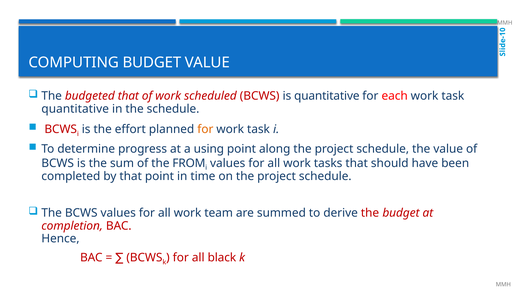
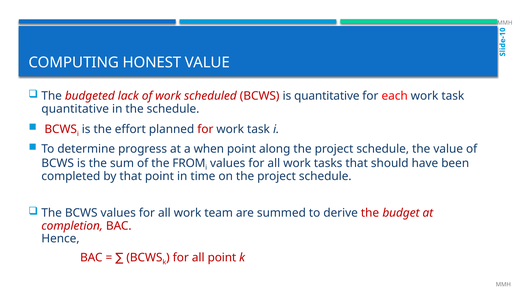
COMPUTING BUDGET: BUDGET -> HONEST
budgeted that: that -> lack
for at (205, 130) colour: orange -> red
using: using -> when
all black: black -> point
